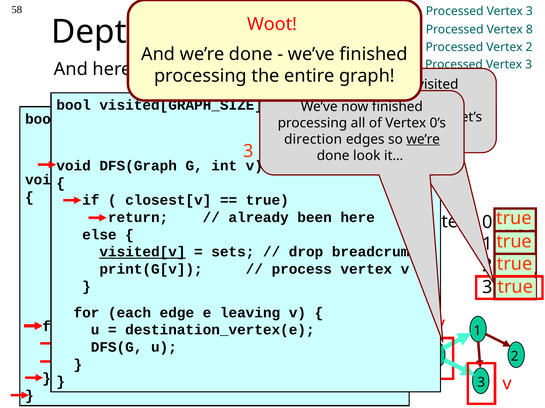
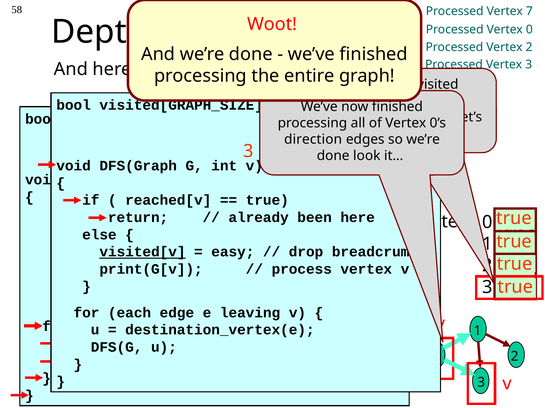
3 at (529, 11): 3 -> 7
Vertex 8: 8 -> 0
we’re at (423, 139) underline: present -> none
closest[v: closest[v -> reached[v
sets: sets -> easy
